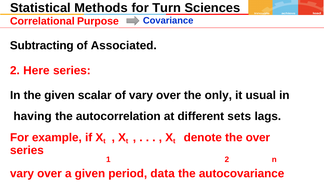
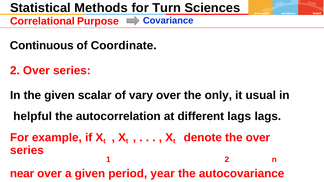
Subtracting: Subtracting -> Continuous
Associated: Associated -> Coordinate
2 Here: Here -> Over
having: having -> helpful
different sets: sets -> lags
vary at (22, 174): vary -> near
data: data -> year
